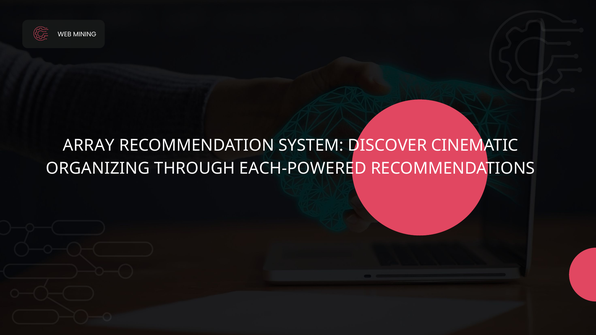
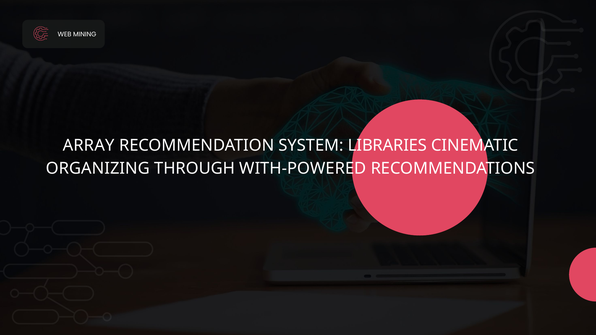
DISCOVER: DISCOVER -> LIBRARIES
EACH-POWERED: EACH-POWERED -> WITH-POWERED
